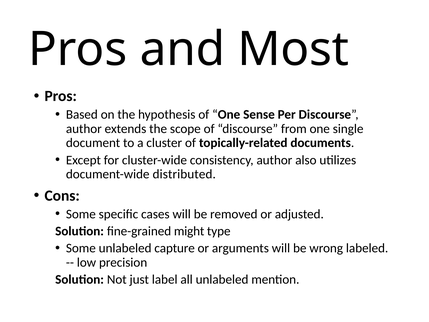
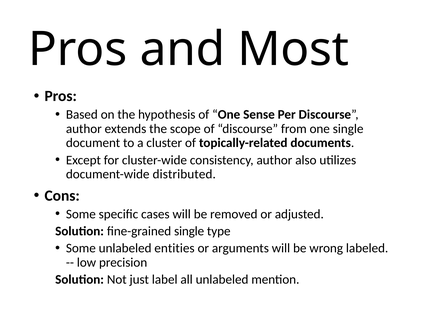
fine-grained might: might -> single
capture: capture -> entities
